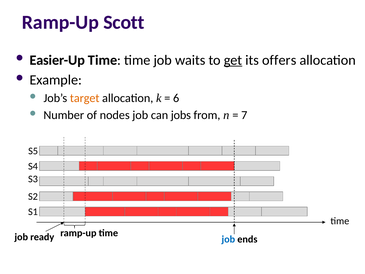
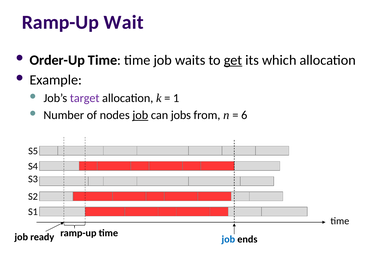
Scott: Scott -> Wait
Easier-Up: Easier-Up -> Order-Up
offers: offers -> which
target colour: orange -> purple
6: 6 -> 1
job at (140, 115) underline: none -> present
7: 7 -> 6
